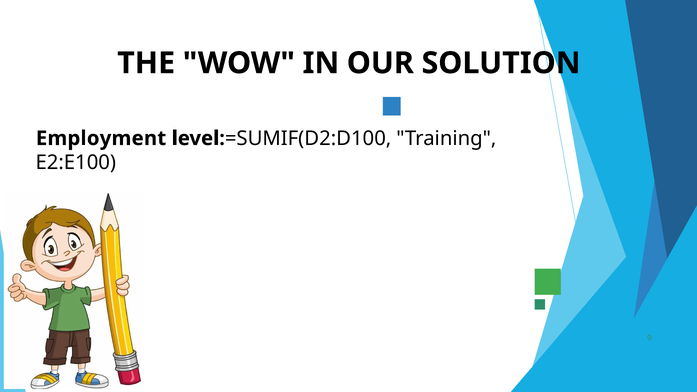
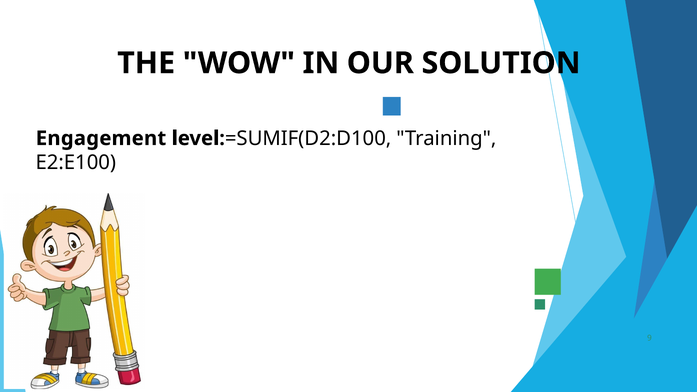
Employment: Employment -> Engagement
